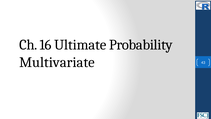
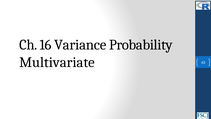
Ultimate: Ultimate -> Variance
